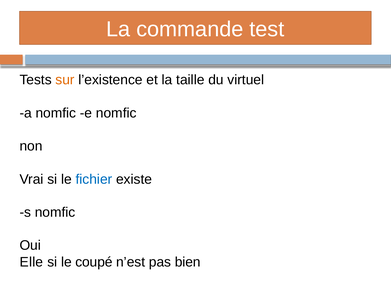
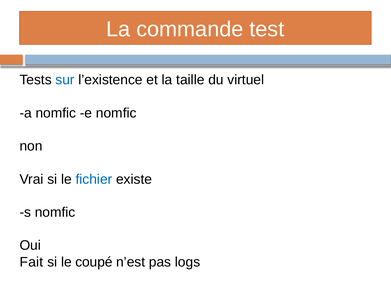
sur colour: orange -> blue
Elle: Elle -> Fait
bien: bien -> logs
